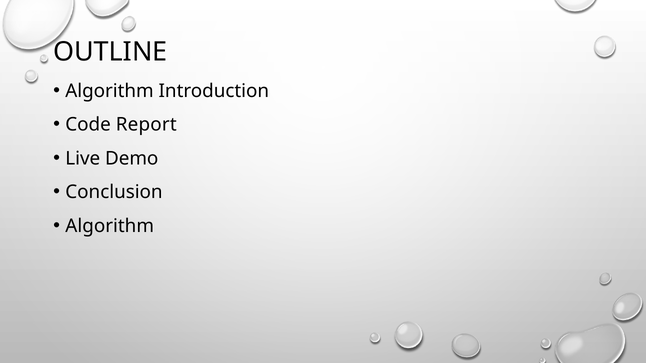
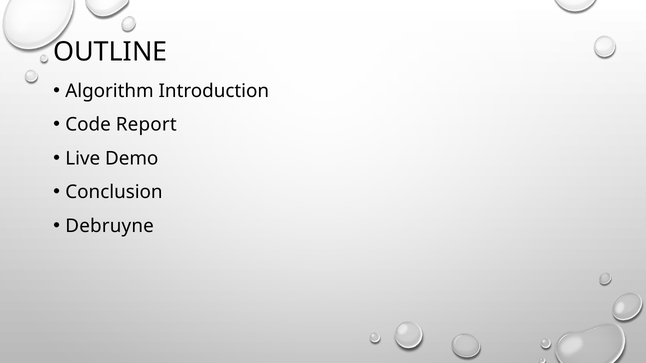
Algorithm at (110, 226): Algorithm -> Debruyne
